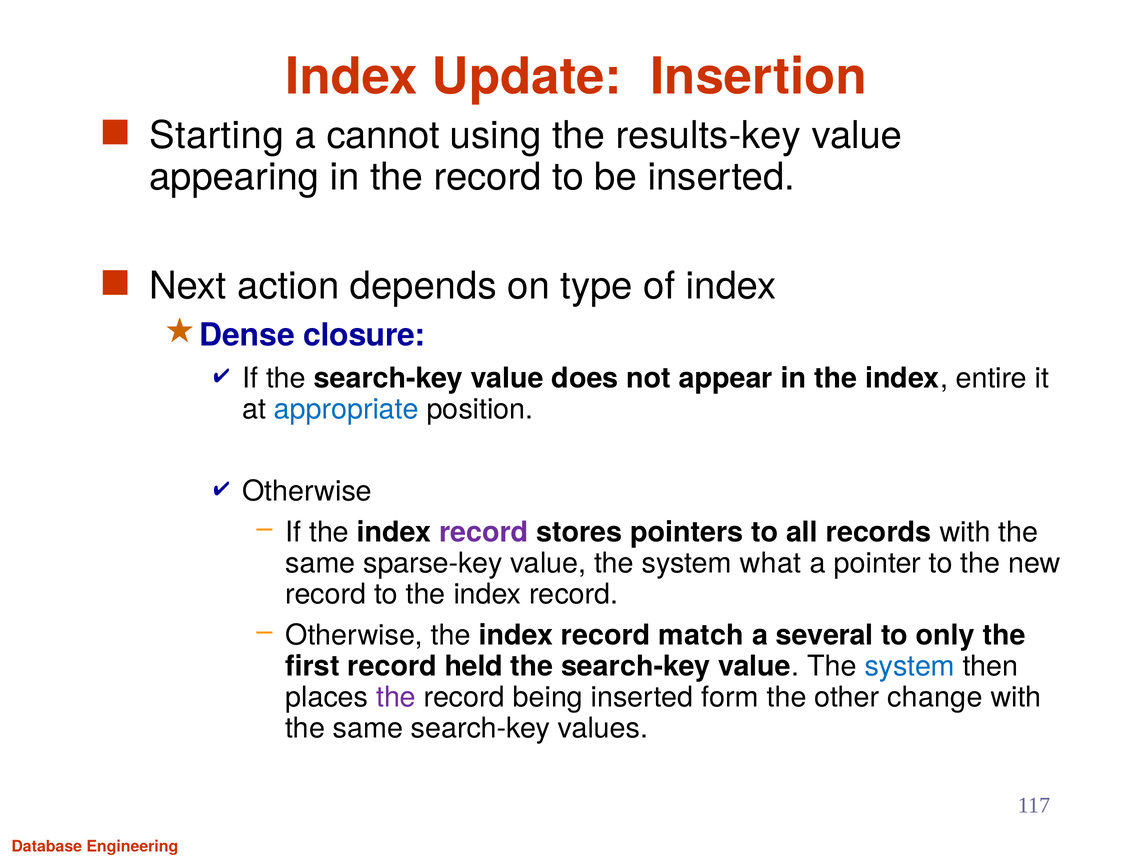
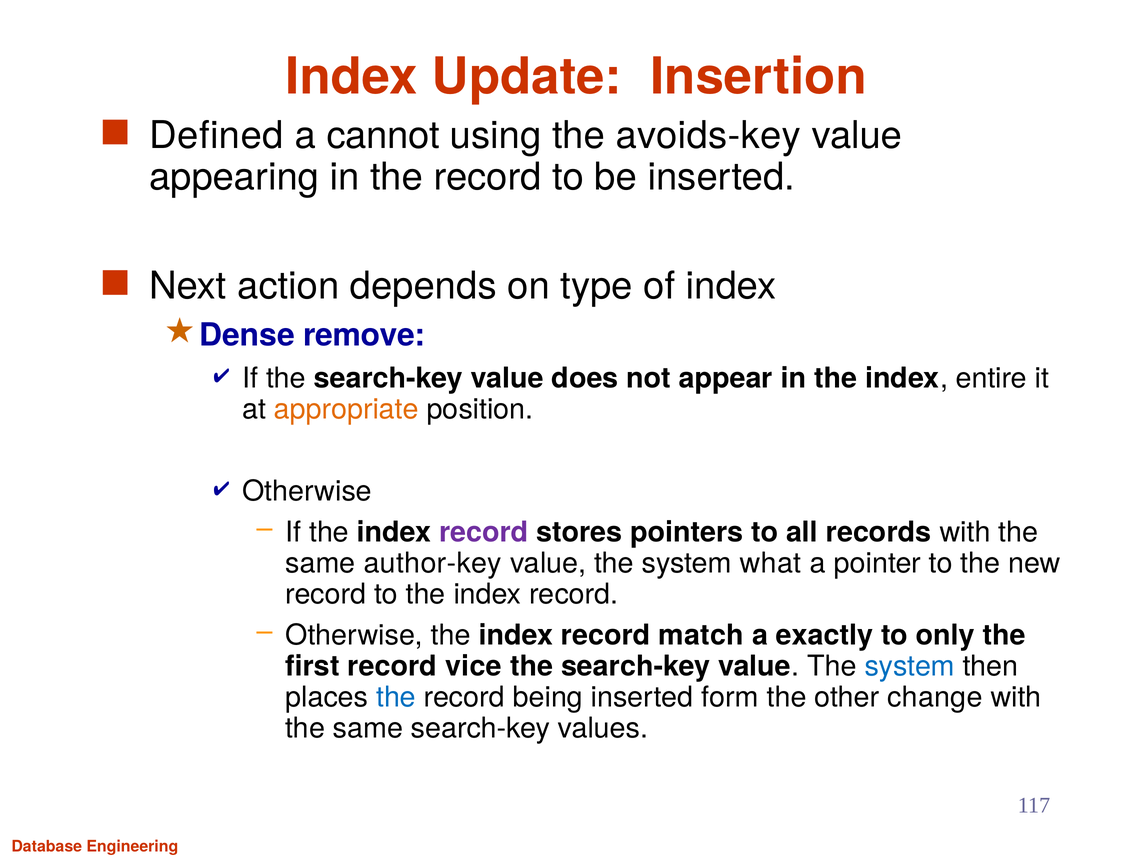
Starting: Starting -> Defined
results-key: results-key -> avoids-key
closure: closure -> remove
appropriate colour: blue -> orange
sparse-key: sparse-key -> author-key
several: several -> exactly
held: held -> vice
the at (396, 697) colour: purple -> blue
